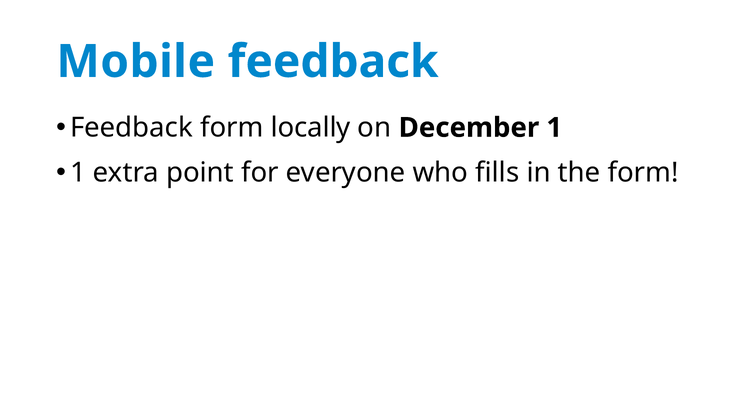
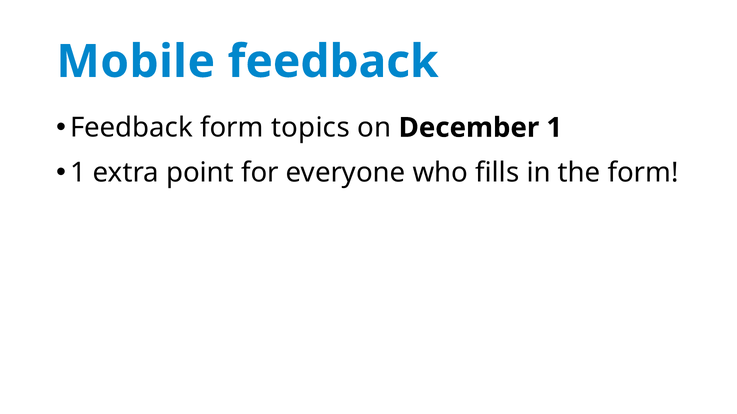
locally: locally -> topics
